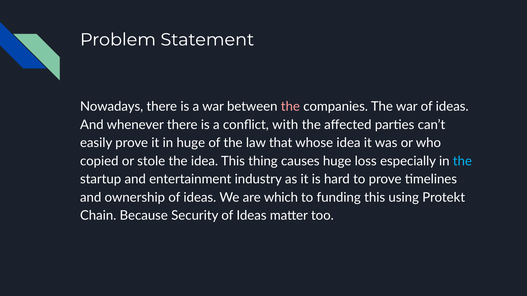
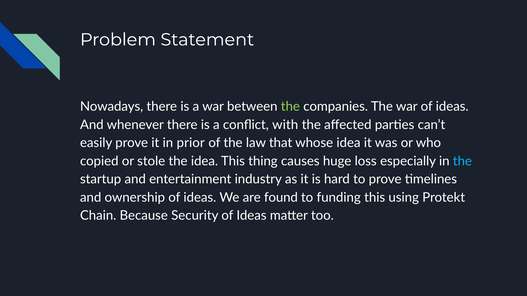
the at (290, 107) colour: pink -> light green
in huge: huge -> prior
which: which -> found
